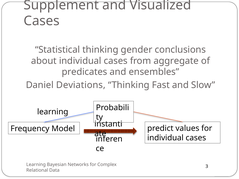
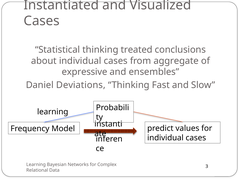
Supplement: Supplement -> Instantiated
gender: gender -> treated
predicates: predicates -> expressive
